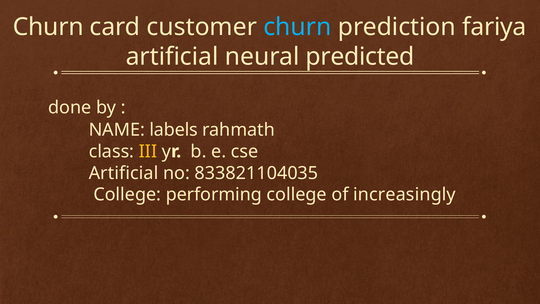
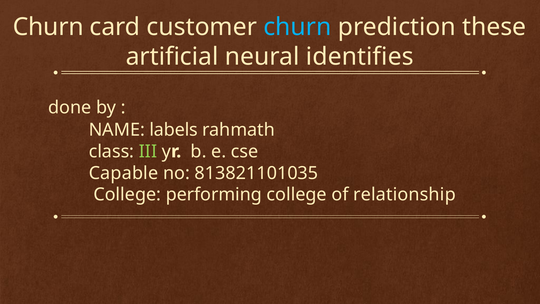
fariya: fariya -> these
predicted: predicted -> identifies
III colour: yellow -> light green
Artificial at (124, 173): Artificial -> Capable
833821104035: 833821104035 -> 813821101035
increasingly: increasingly -> relationship
